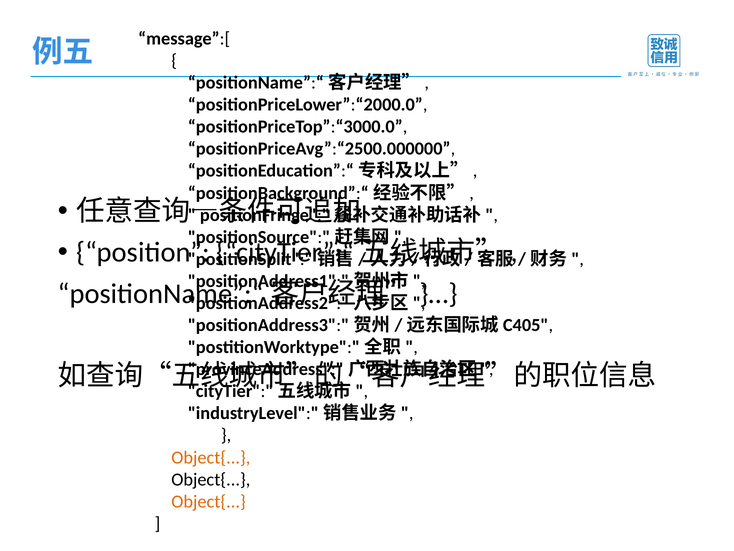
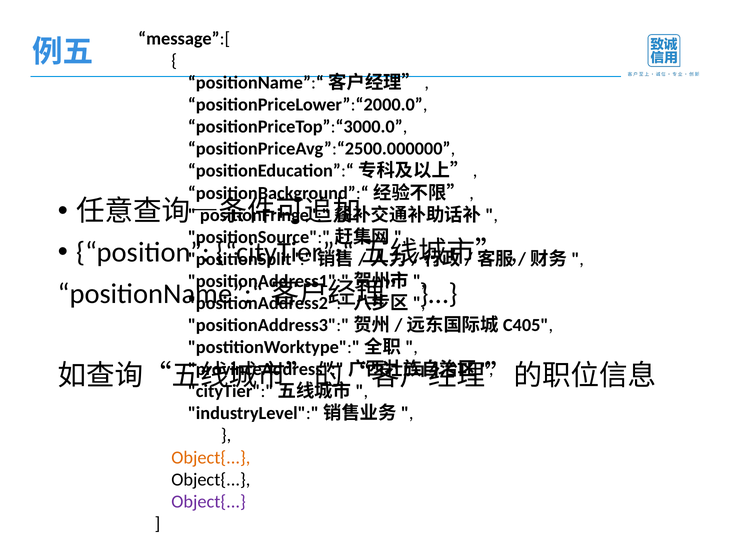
Object{ at (209, 501) colour: orange -> purple
